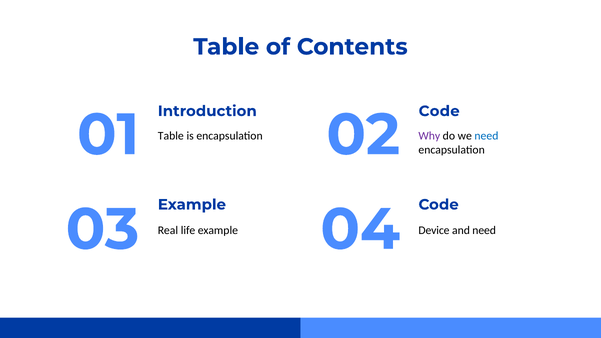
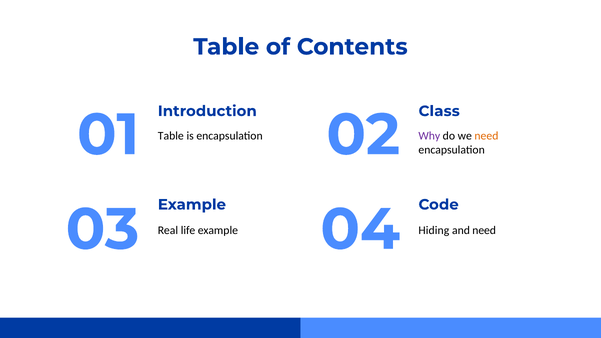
Code at (439, 111): Code -> Class
need at (486, 136) colour: blue -> orange
Device: Device -> Hiding
